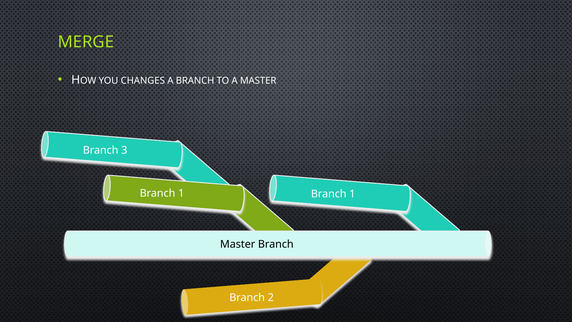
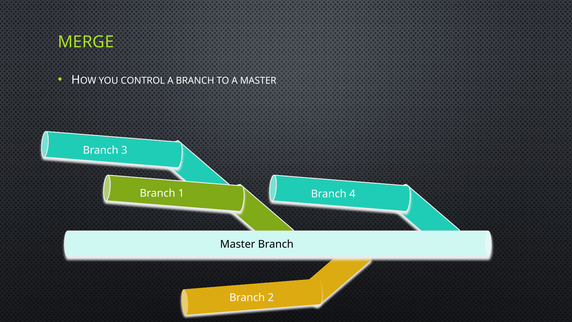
CHANGES: CHANGES -> CONTROL
1 at (352, 194): 1 -> 4
